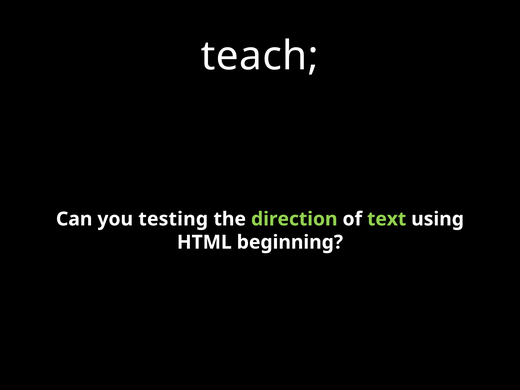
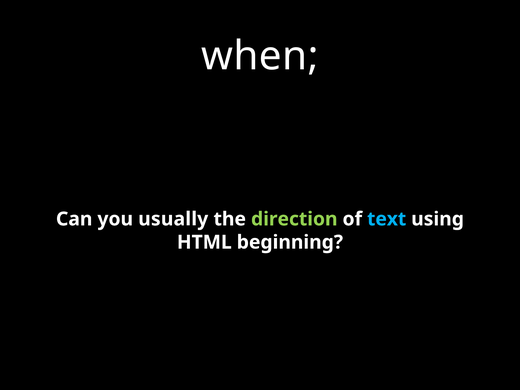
teach: teach -> when
testing: testing -> usually
text colour: light green -> light blue
